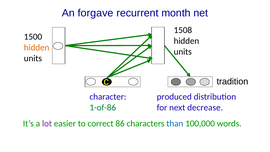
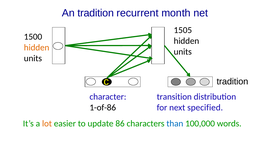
An forgave: forgave -> tradition
1508: 1508 -> 1505
produced: produced -> transition
1-of-86 colour: green -> black
decrease: decrease -> specified
lot colour: purple -> orange
correct: correct -> update
